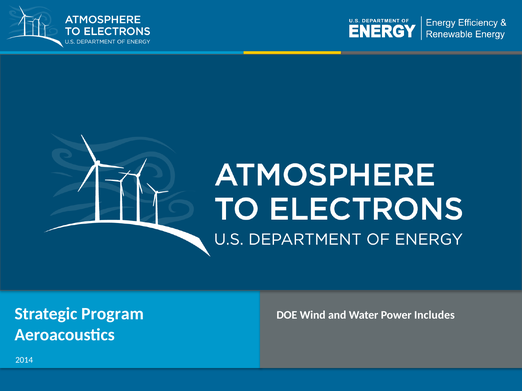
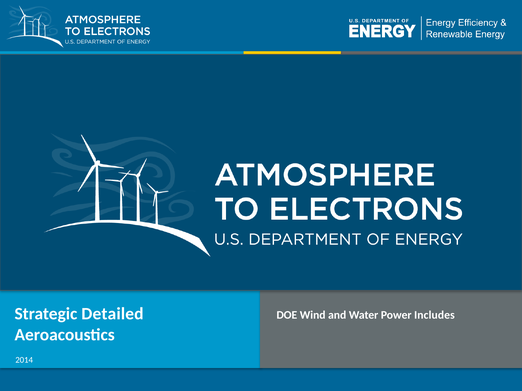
Program: Program -> Detailed
